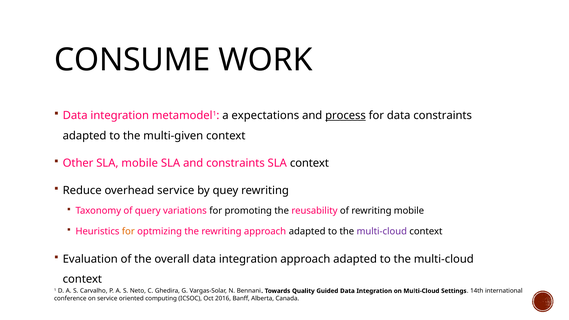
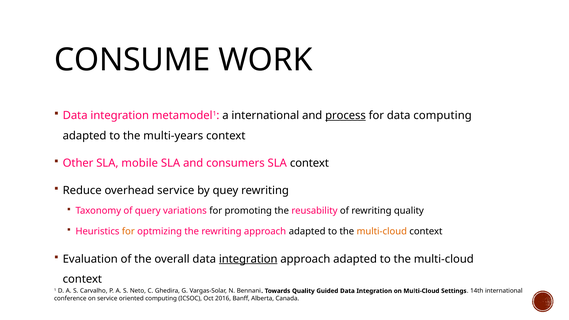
a expectations: expectations -> international
data constraints: constraints -> computing
multi-given: multi-given -> multi-years
and constraints: constraints -> consumers
rewriting mobile: mobile -> quality
multi-cloud at (382, 231) colour: purple -> orange
integration at (248, 259) underline: none -> present
